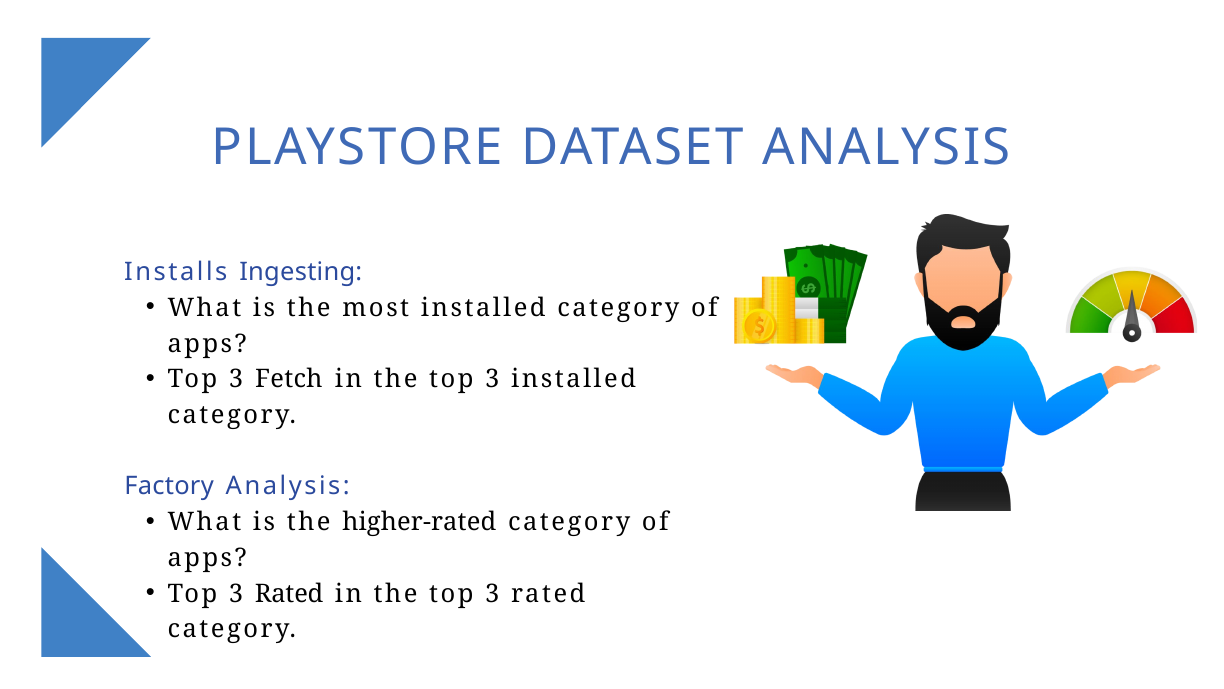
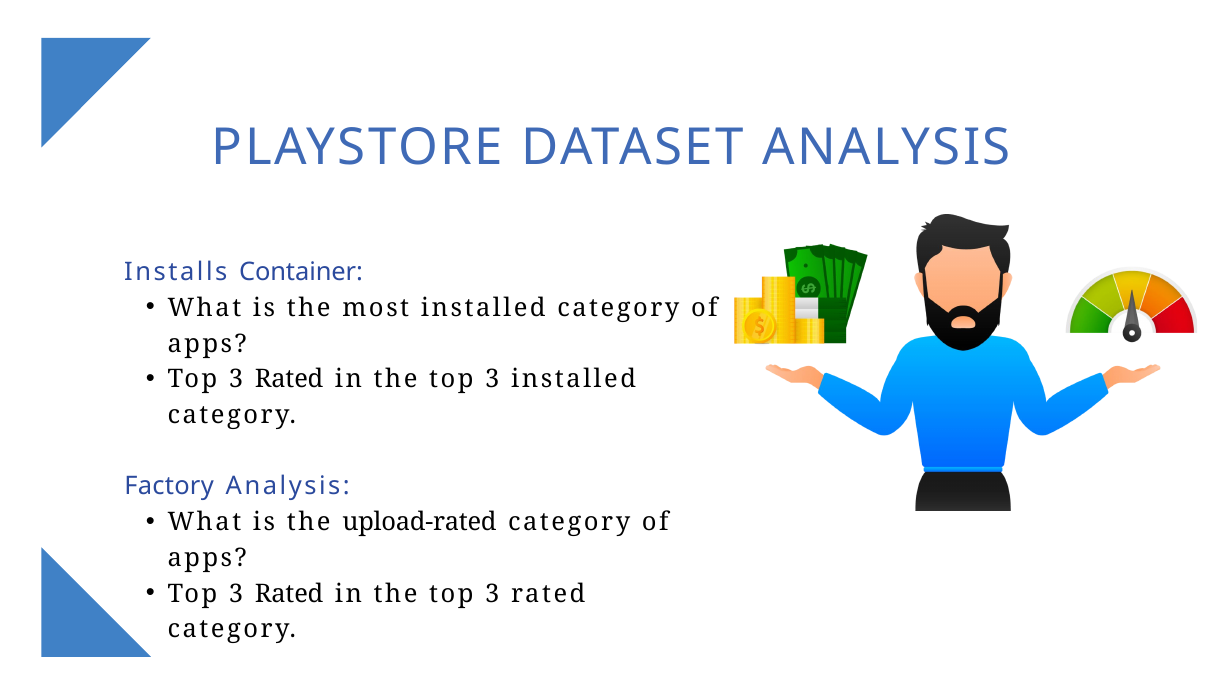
Ingesting: Ingesting -> Container
Fetch at (289, 379): Fetch -> Rated
higher-rated: higher-rated -> upload-rated
